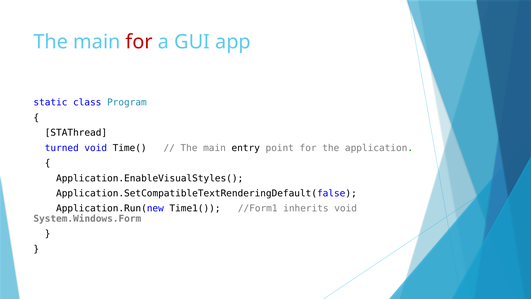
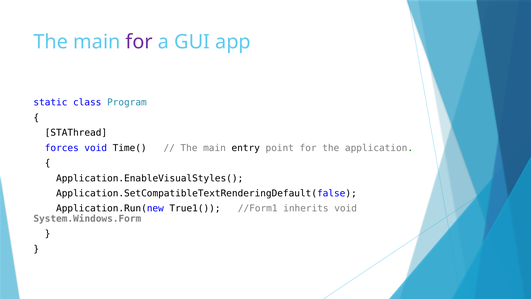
for at (139, 42) colour: red -> purple
turned: turned -> forces
Time1(: Time1( -> True1(
